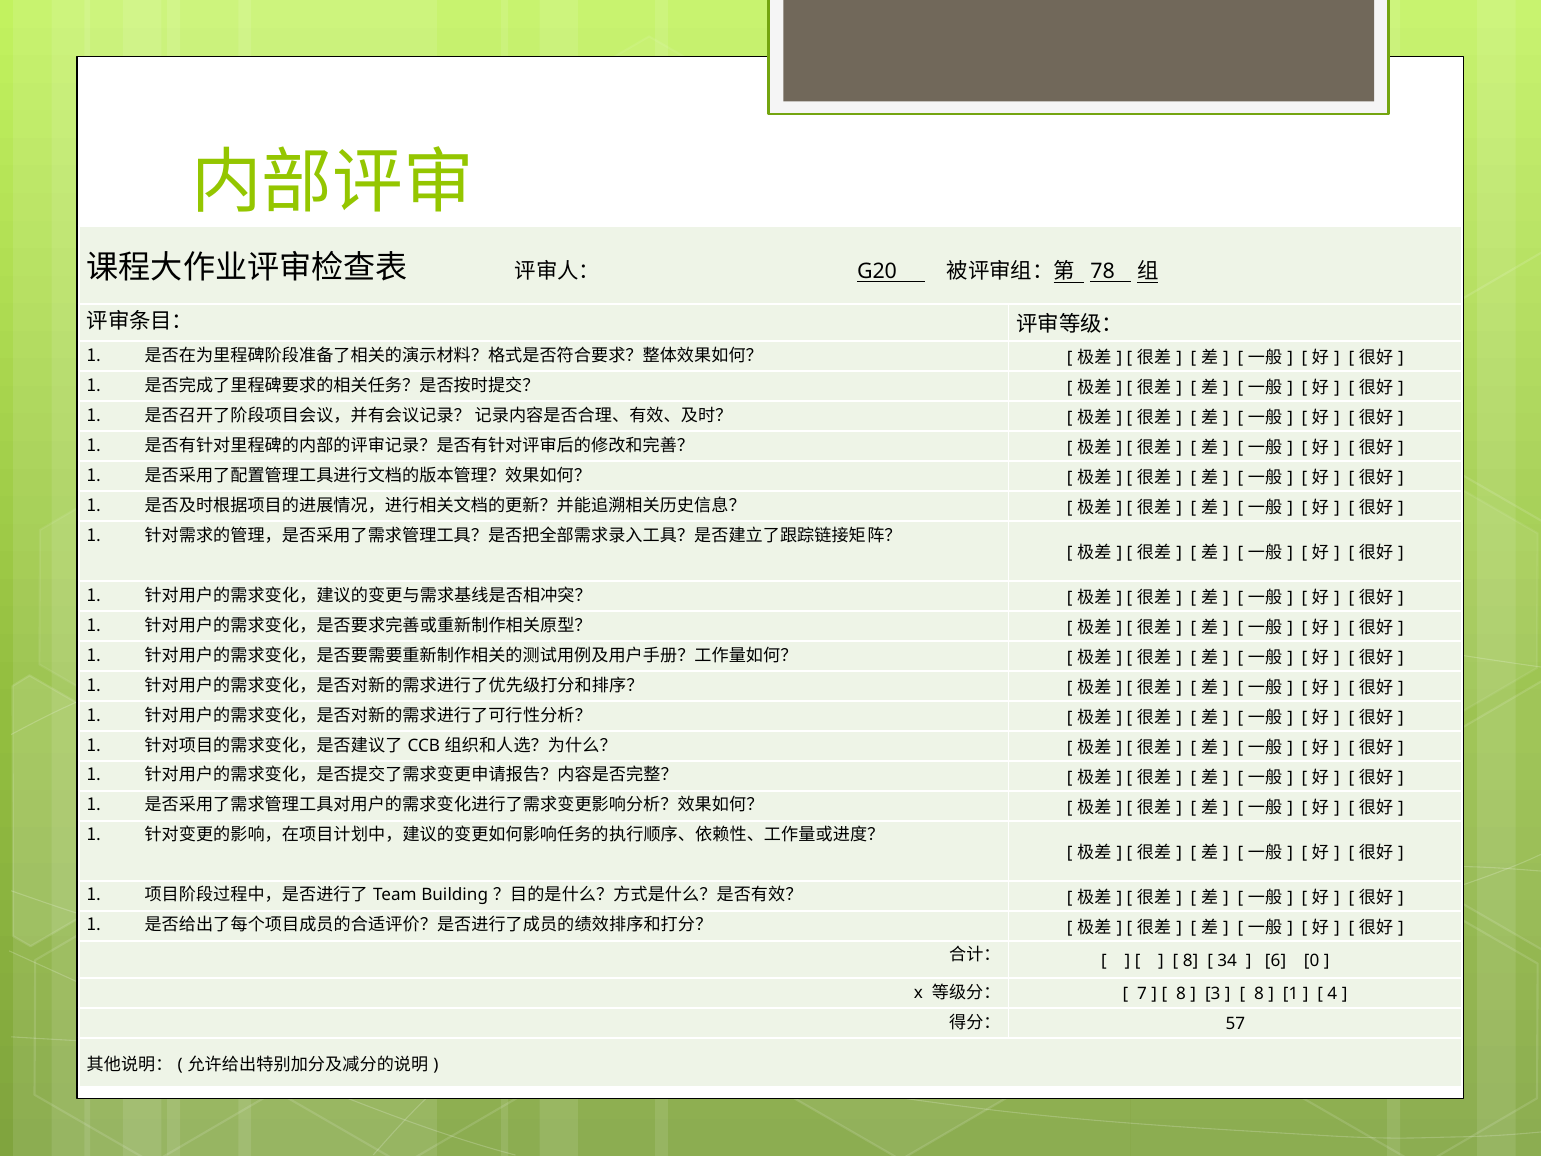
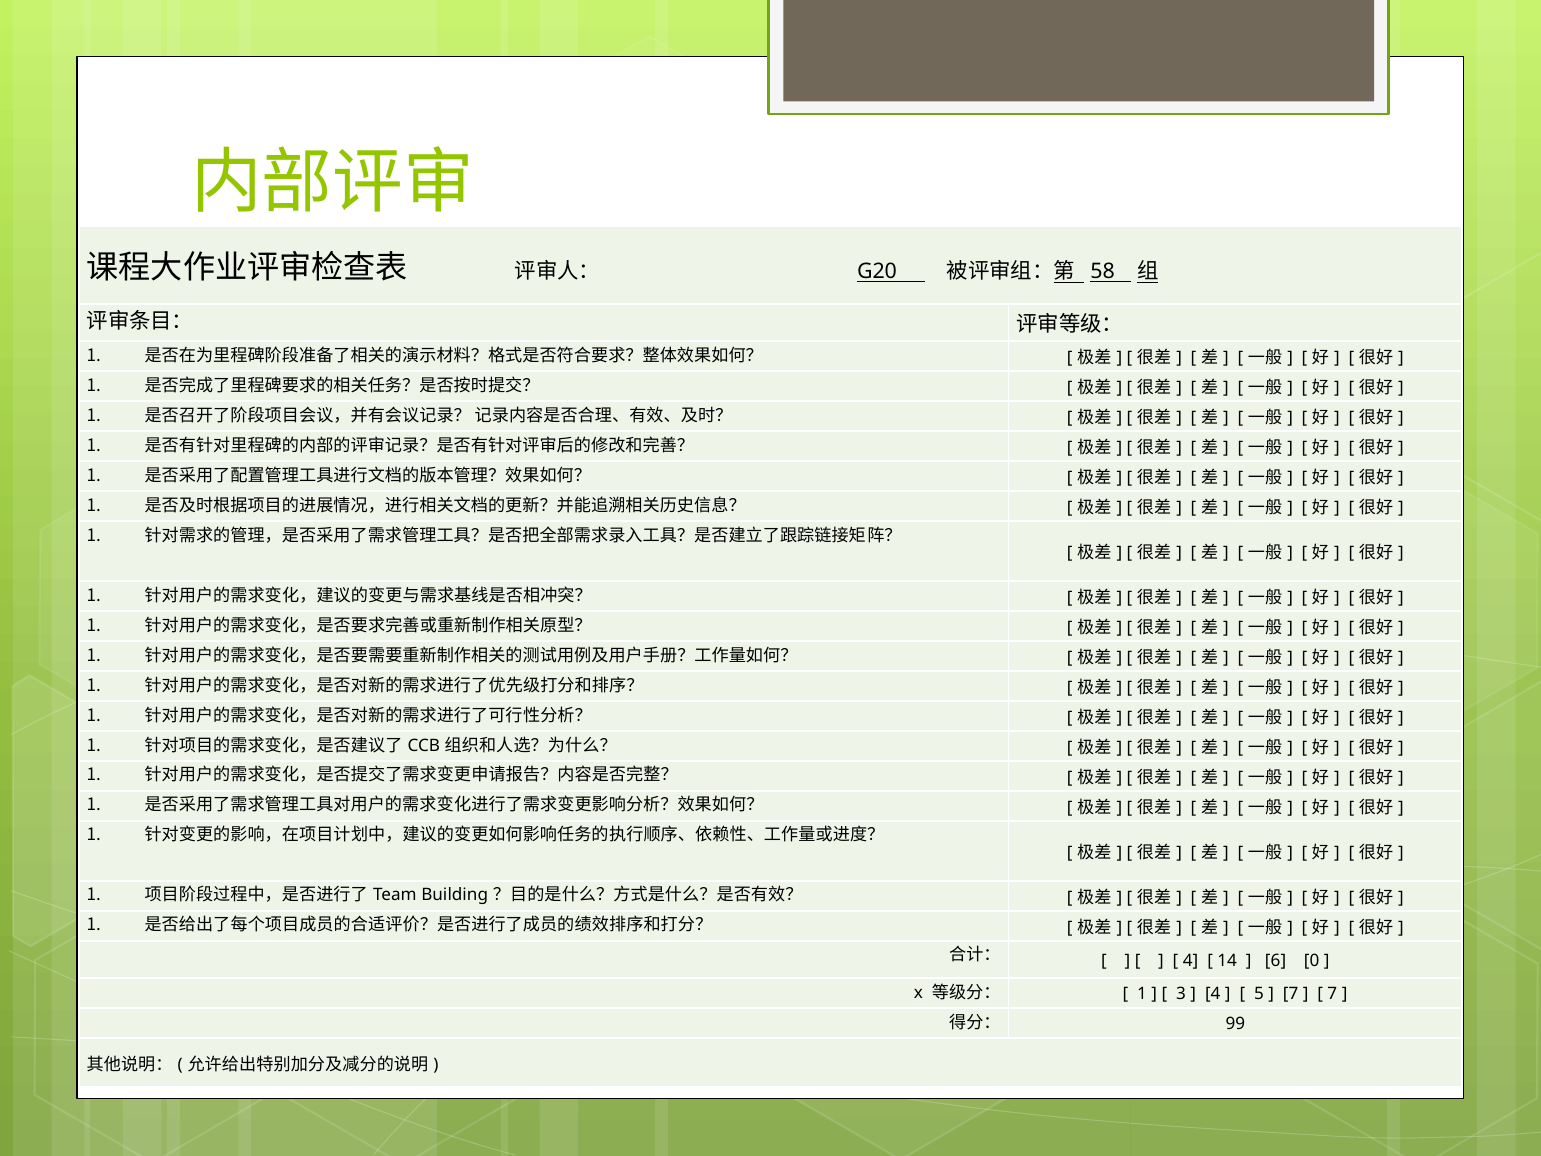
78: 78 -> 58
8 at (1191, 960): 8 -> 4
34: 34 -> 14
7 at (1142, 994): 7 -> 1
8 at (1181, 994): 8 -> 3
3 at (1213, 994): 3 -> 4
8 at (1259, 994): 8 -> 5
1 at (1291, 994): 1 -> 7
4 at (1332, 994): 4 -> 7
57: 57 -> 99
